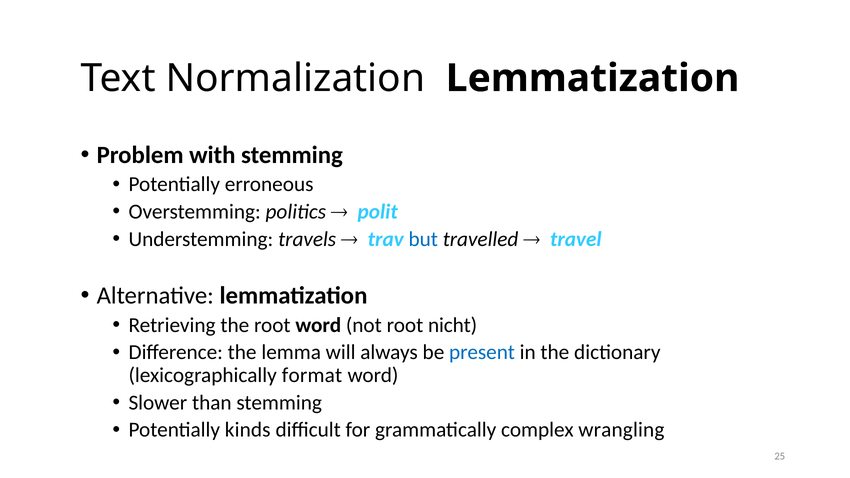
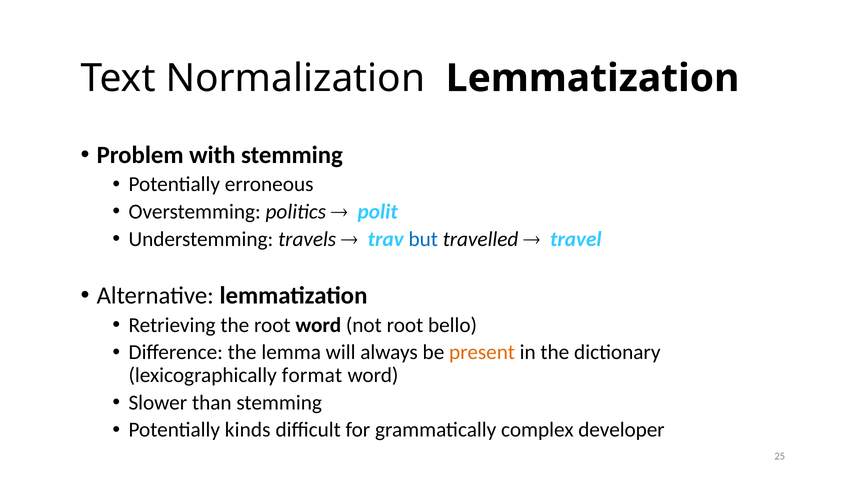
nicht: nicht -> bello
present colour: blue -> orange
wrangling: wrangling -> developer
